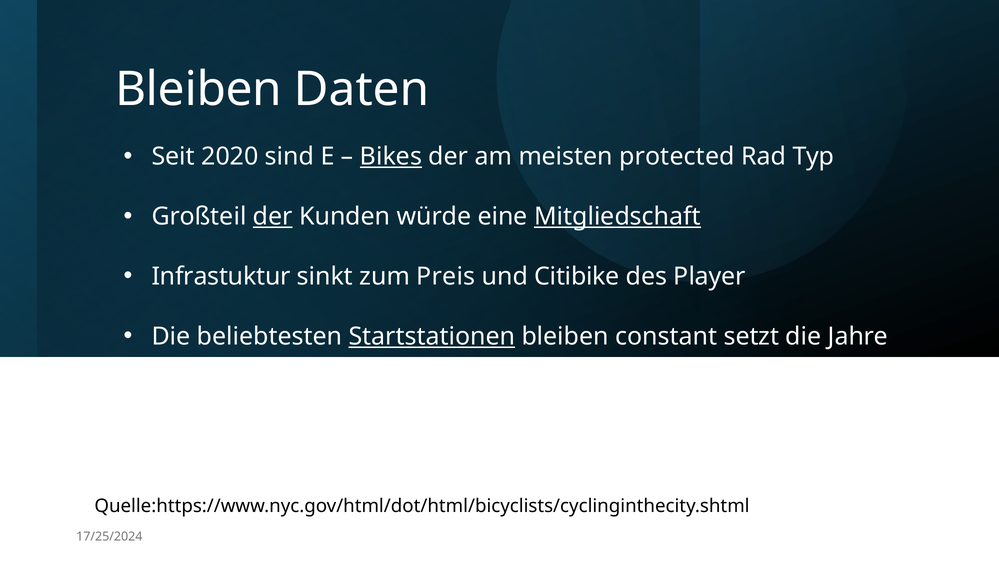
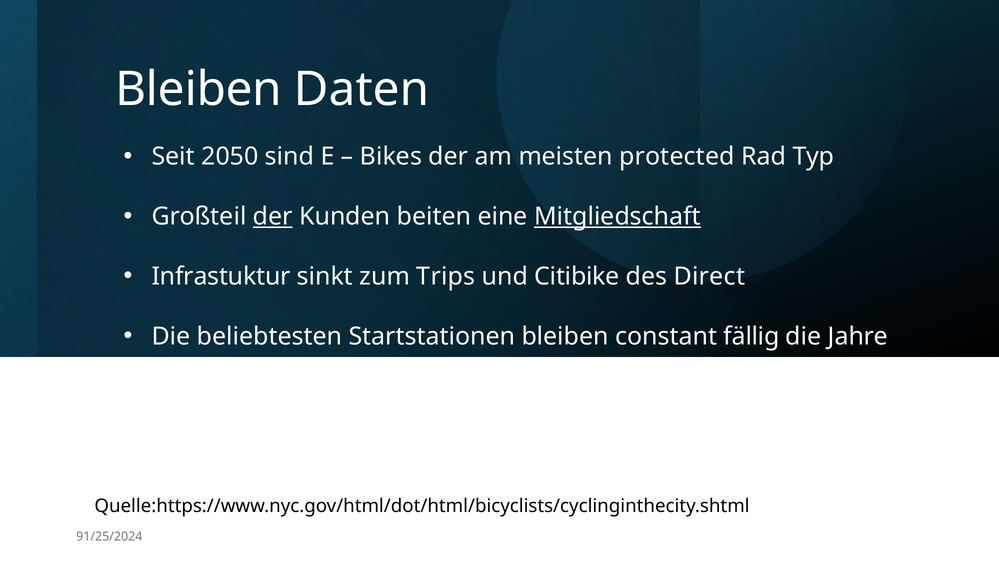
2020: 2020 -> 2050
Bikes underline: present -> none
würde: würde -> beiten
Preis: Preis -> Trips
Player: Player -> Direct
Startstationen underline: present -> none
setzt: setzt -> fällig
17/25/2024: 17/25/2024 -> 91/25/2024
